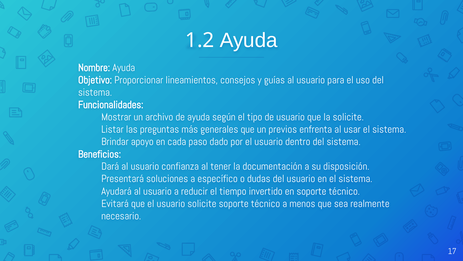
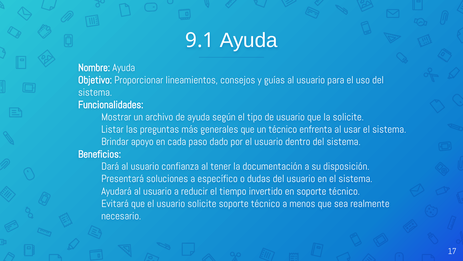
1.2: 1.2 -> 9.1
un previos: previos -> técnico
